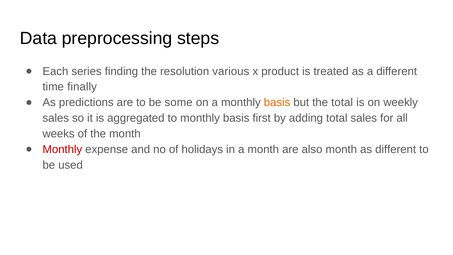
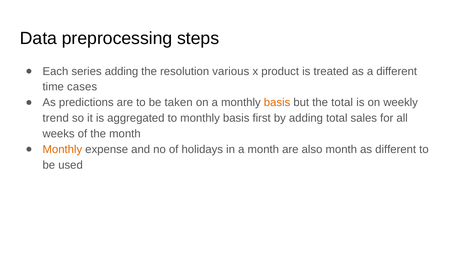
series finding: finding -> adding
finally: finally -> cases
some: some -> taken
sales at (56, 118): sales -> trend
Monthly at (62, 149) colour: red -> orange
